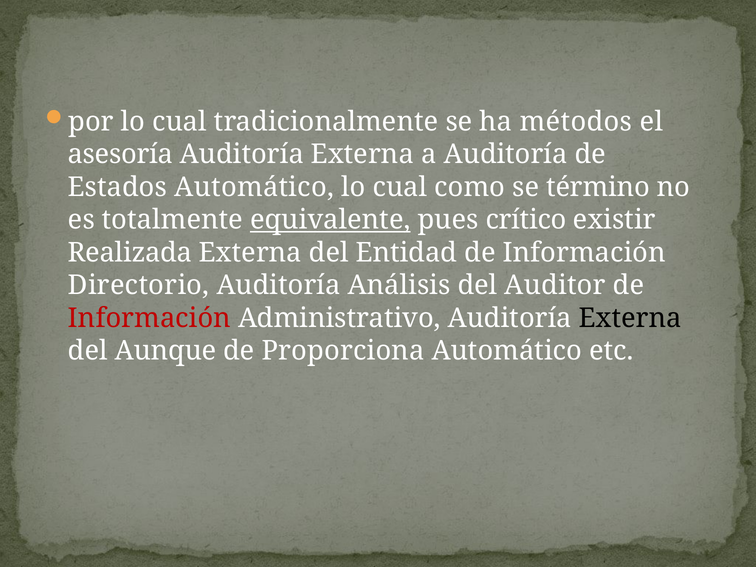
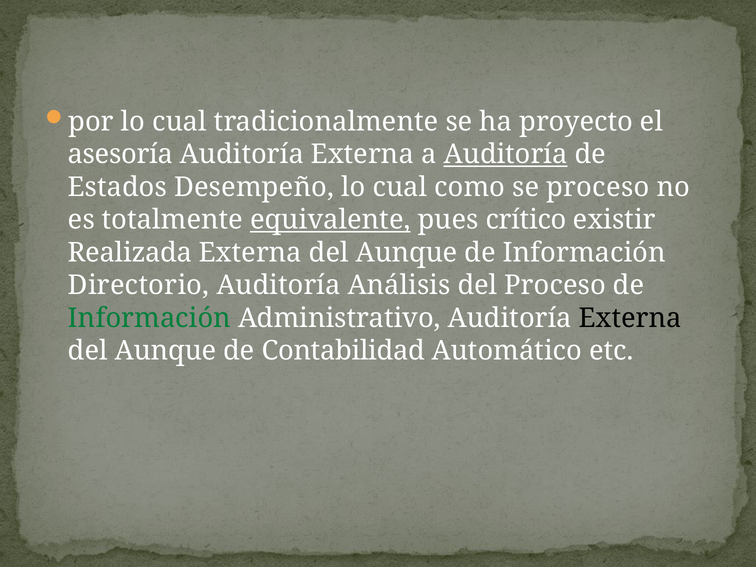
métodos: métodos -> proyecto
Auditoría at (506, 154) underline: none -> present
Estados Automático: Automático -> Desempeño
se término: término -> proceso
Entidad at (407, 253): Entidad -> Aunque
del Auditor: Auditor -> Proceso
Información at (149, 318) colour: red -> green
Proporciona: Proporciona -> Contabilidad
